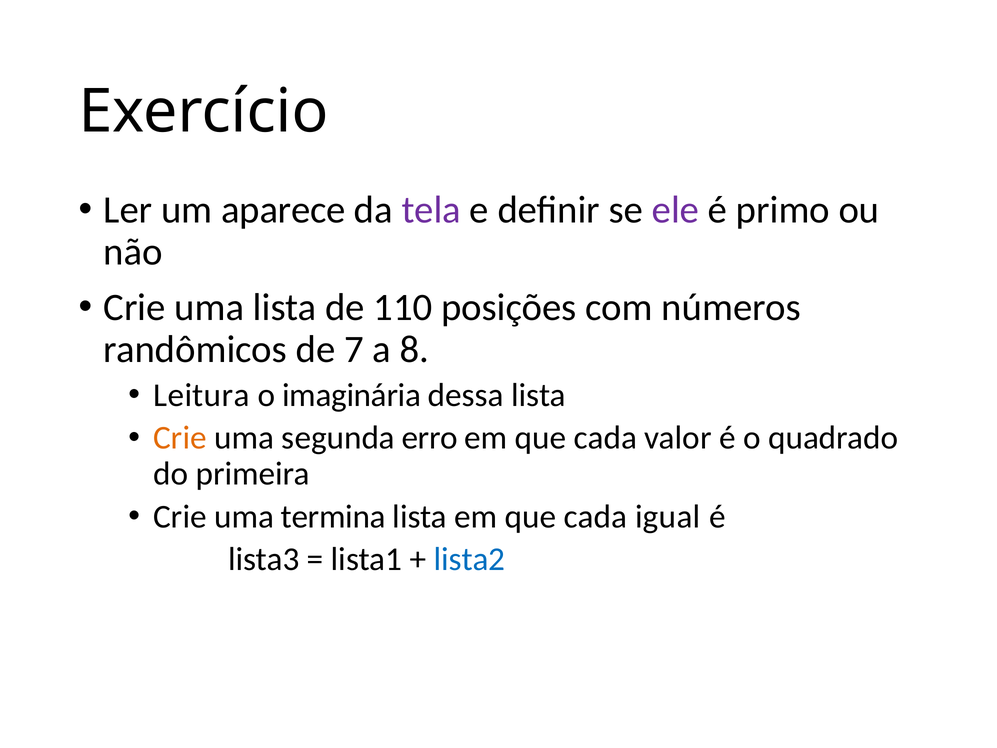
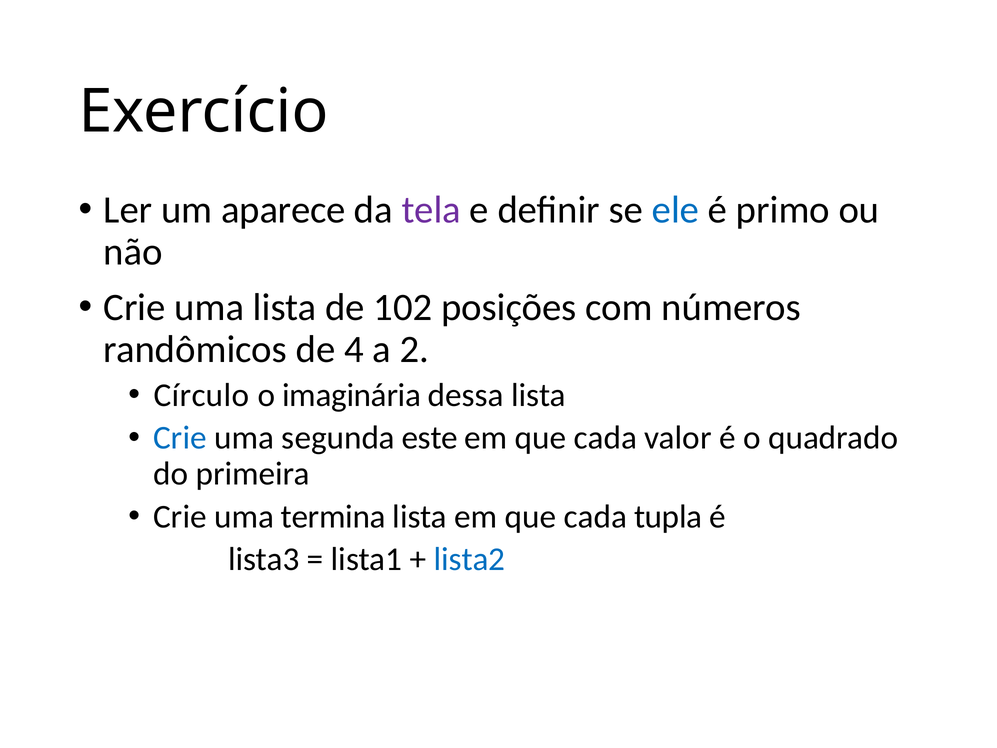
ele colour: purple -> blue
110: 110 -> 102
7: 7 -> 4
8: 8 -> 2
Leitura: Leitura -> Círculo
Crie at (180, 438) colour: orange -> blue
erro: erro -> este
igual: igual -> tupla
